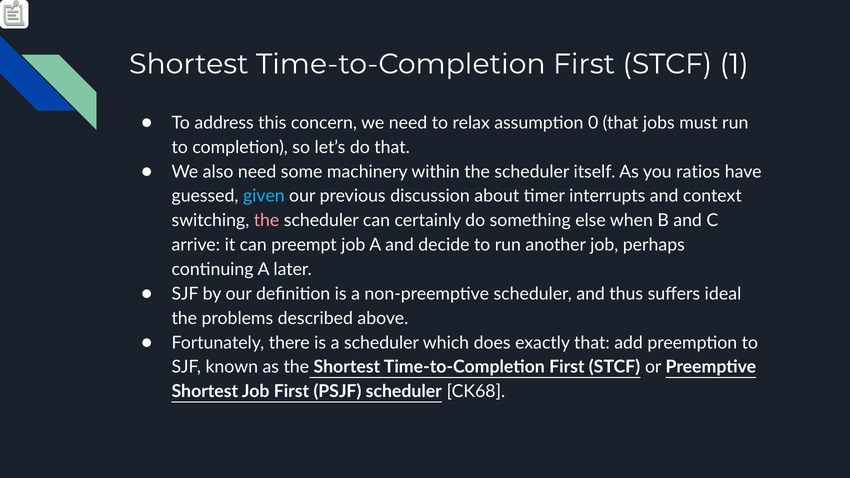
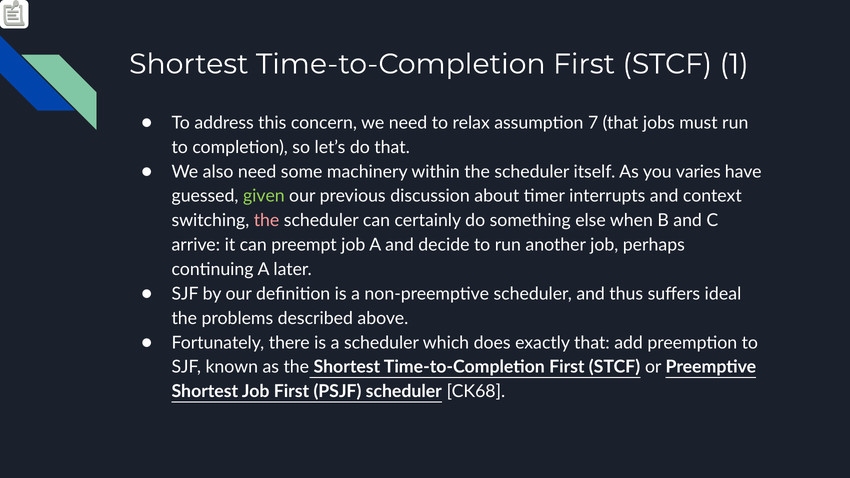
0: 0 -> 7
ratios: ratios -> varies
given colour: light blue -> light green
